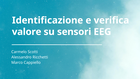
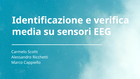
valore: valore -> media
